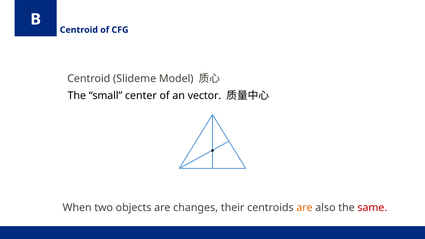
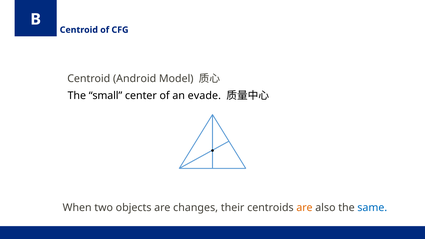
Slideme: Slideme -> Android
vector: vector -> evade
same colour: red -> blue
